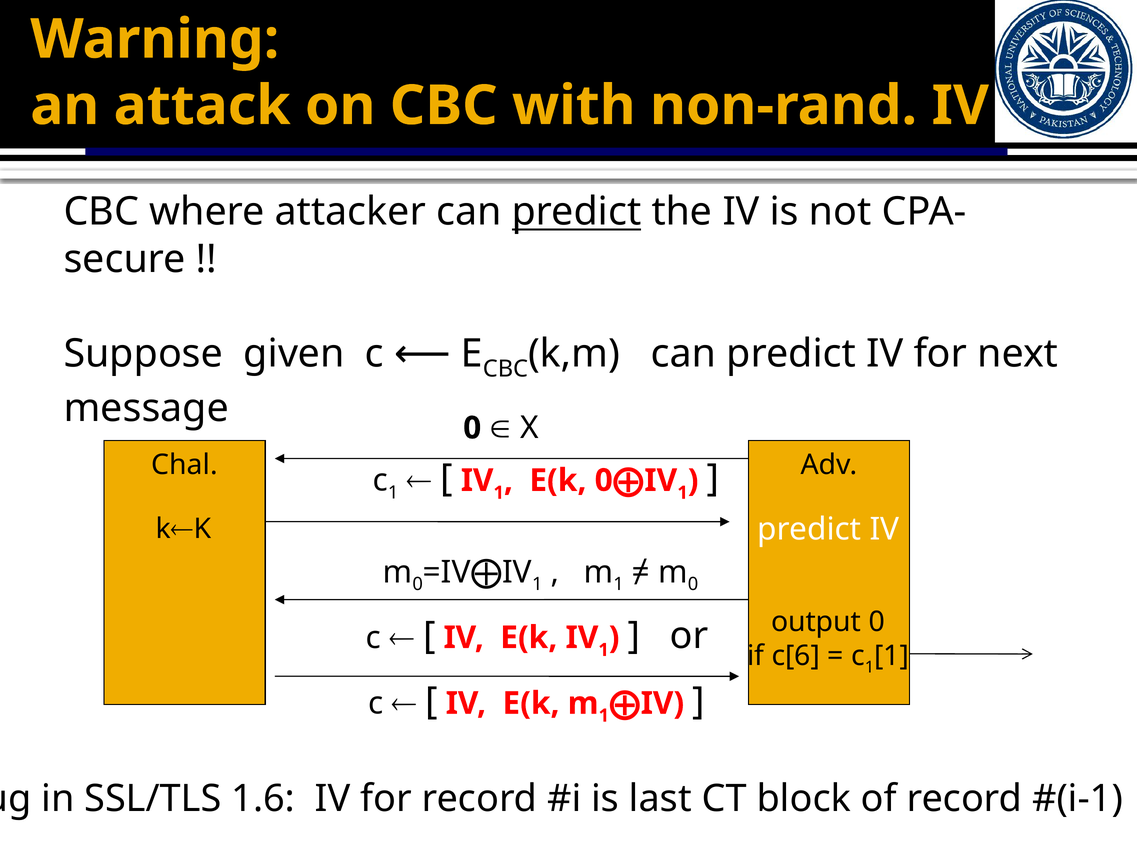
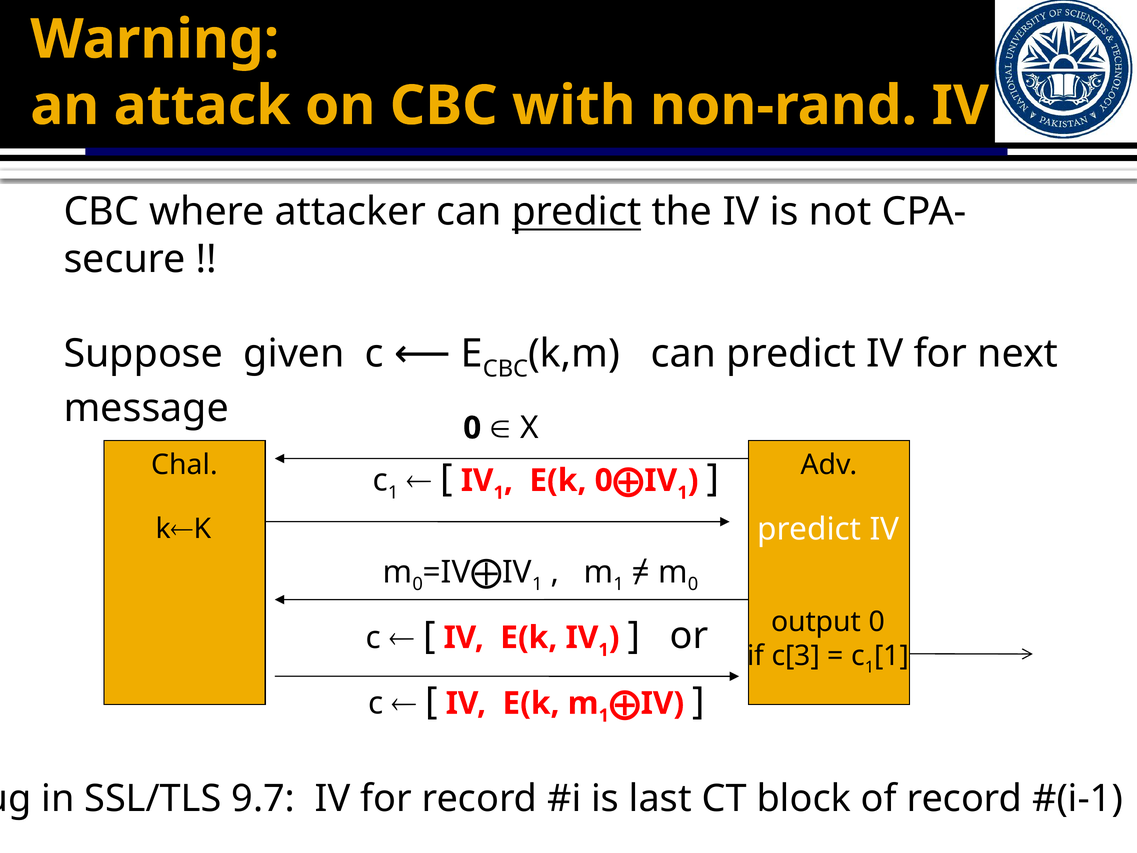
c[6: c[6 -> c[3
1.6: 1.6 -> 9.7
